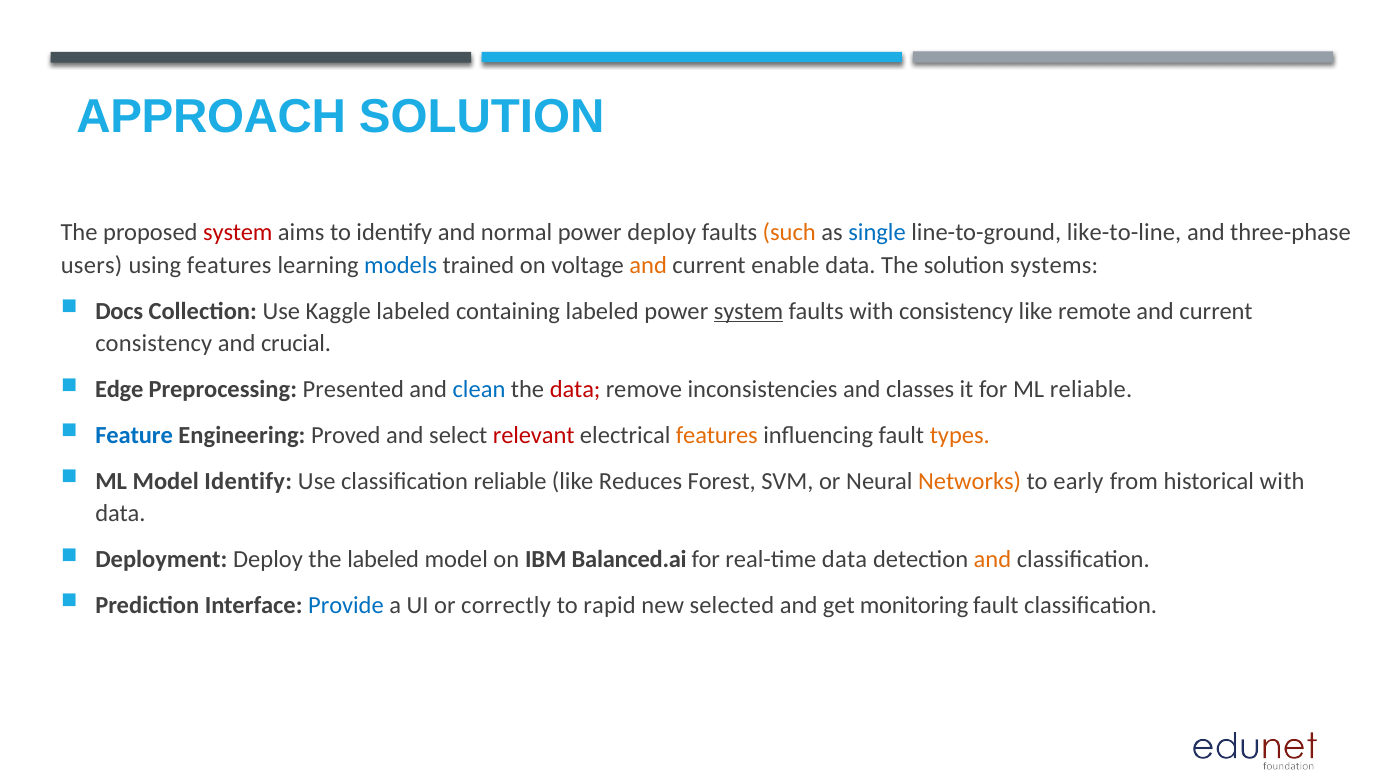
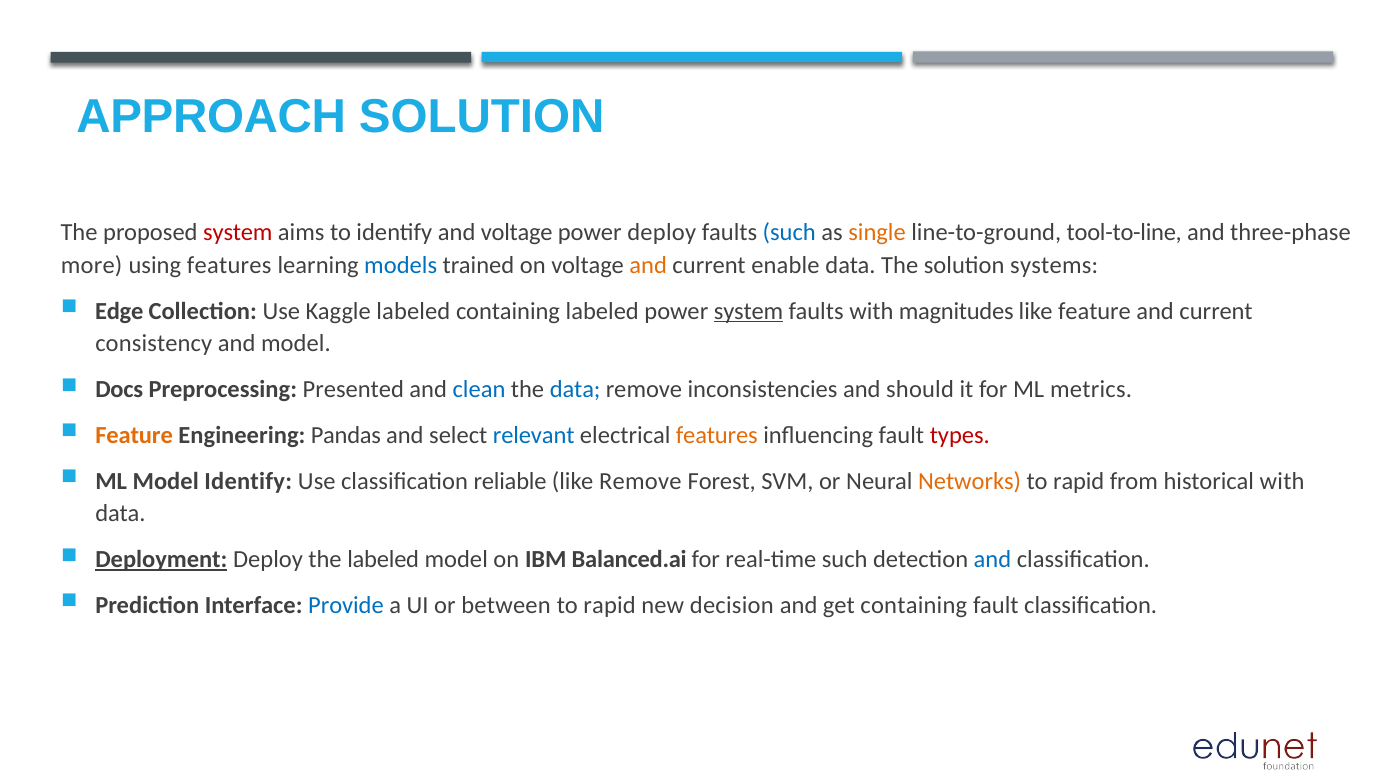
and normal: normal -> voltage
such at (789, 233) colour: orange -> blue
single colour: blue -> orange
like-to-line: like-to-line -> tool-to-line
users: users -> more
Docs: Docs -> Edge
with consistency: consistency -> magnitudes
like remote: remote -> feature
and crucial: crucial -> model
Edge: Edge -> Docs
data at (575, 390) colour: red -> blue
classes: classes -> should
ML reliable: reliable -> metrics
Feature at (134, 436) colour: blue -> orange
Proved: Proved -> Pandas
relevant colour: red -> blue
types colour: orange -> red
like Reduces: Reduces -> Remove
early at (1079, 482): early -> rapid
Deployment underline: none -> present
real-time data: data -> such
and at (992, 560) colour: orange -> blue
correctly: correctly -> between
selected: selected -> decision
get monitoring: monitoring -> containing
